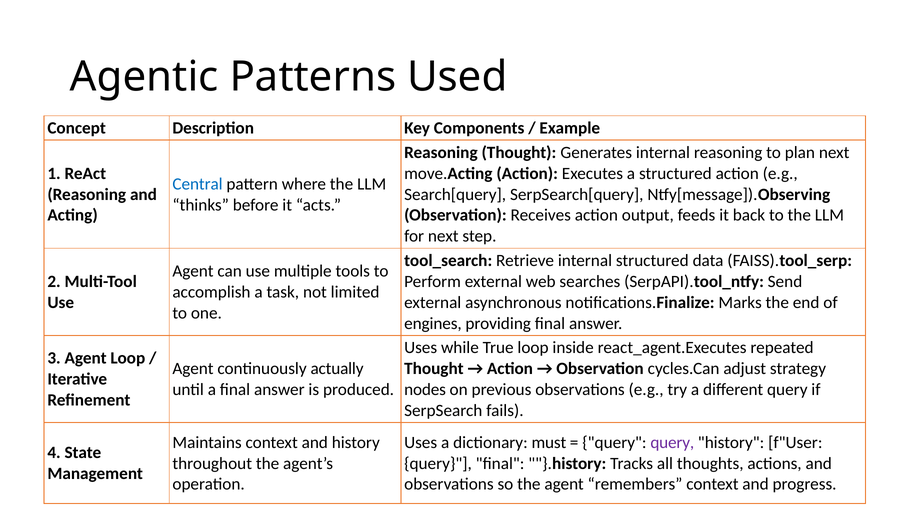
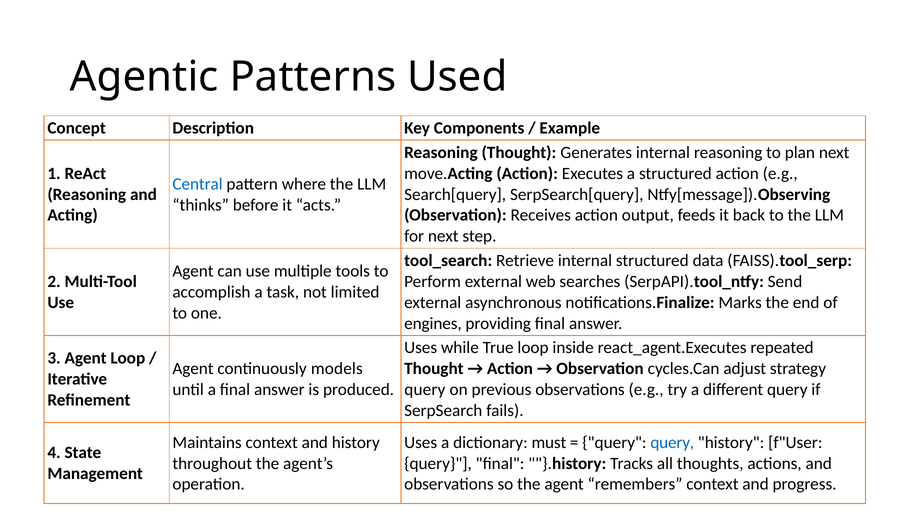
actually: actually -> models
nodes at (425, 390): nodes -> query
query at (672, 443) colour: purple -> blue
